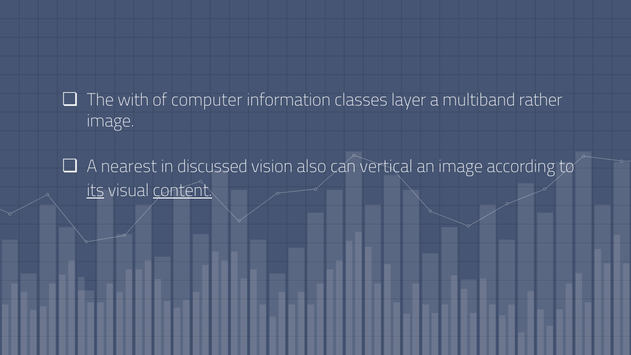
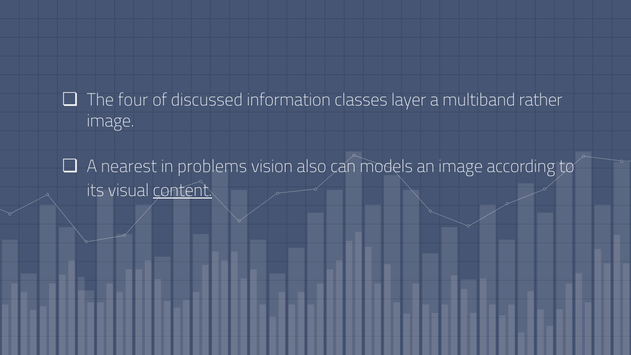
with: with -> four
computer: computer -> discussed
discussed: discussed -> problems
vertical: vertical -> models
its underline: present -> none
